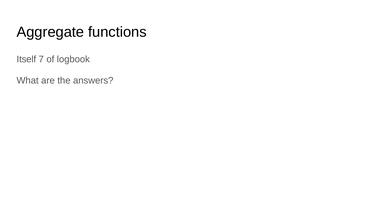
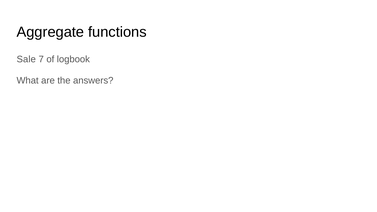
Itself: Itself -> Sale
